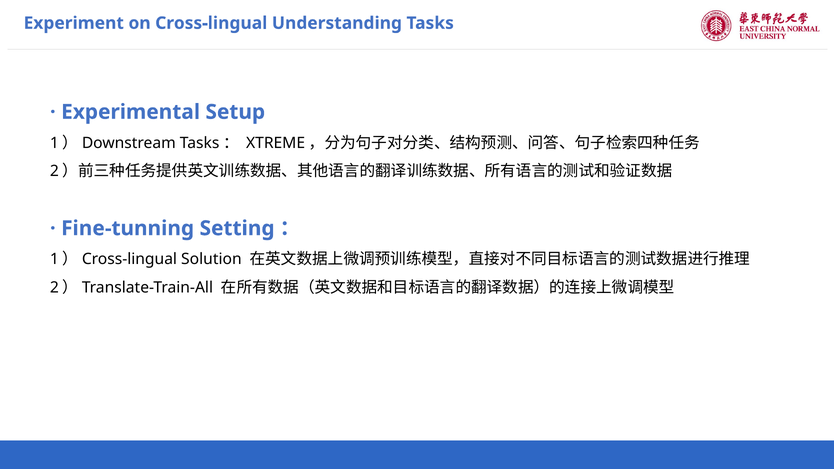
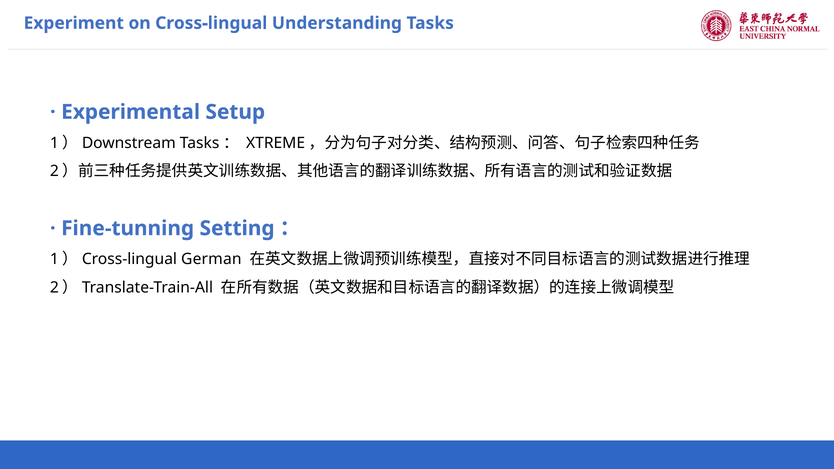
Solution: Solution -> German
